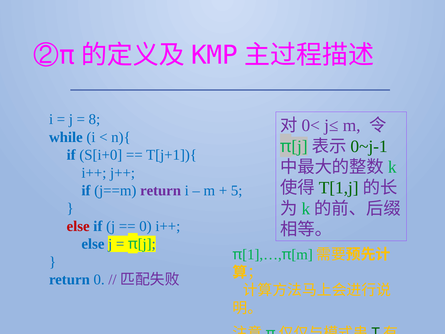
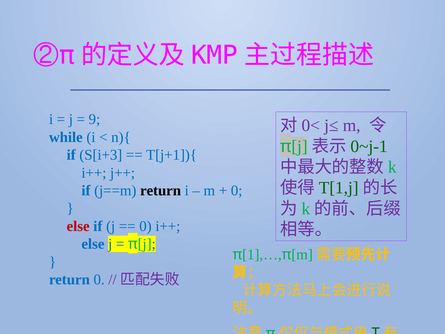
8: 8 -> 9
S[i+0: S[i+0 -> S[i+3
return at (161, 190) colour: purple -> black
5 at (237, 190): 5 -> 0
